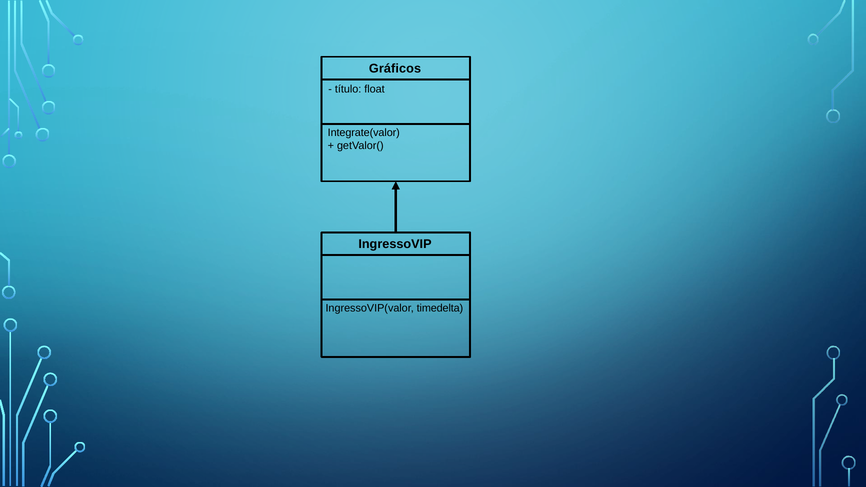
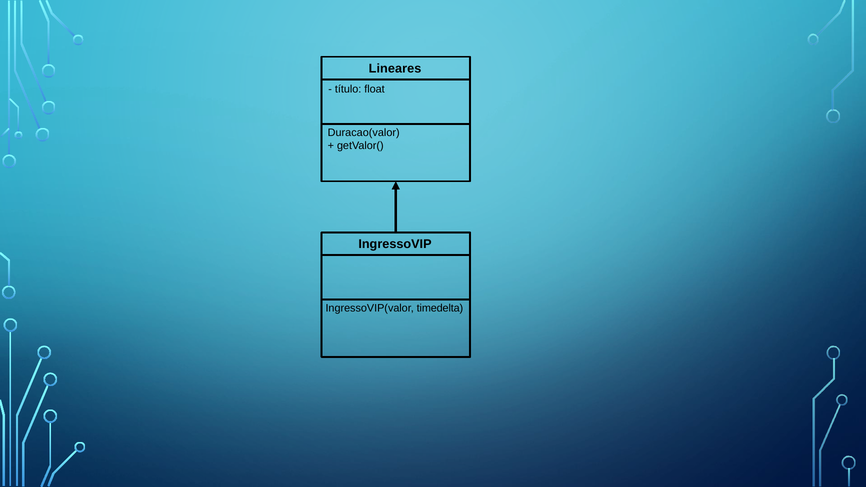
Gráficos: Gráficos -> Lineares
Integrate(valor: Integrate(valor -> Duracao(valor
